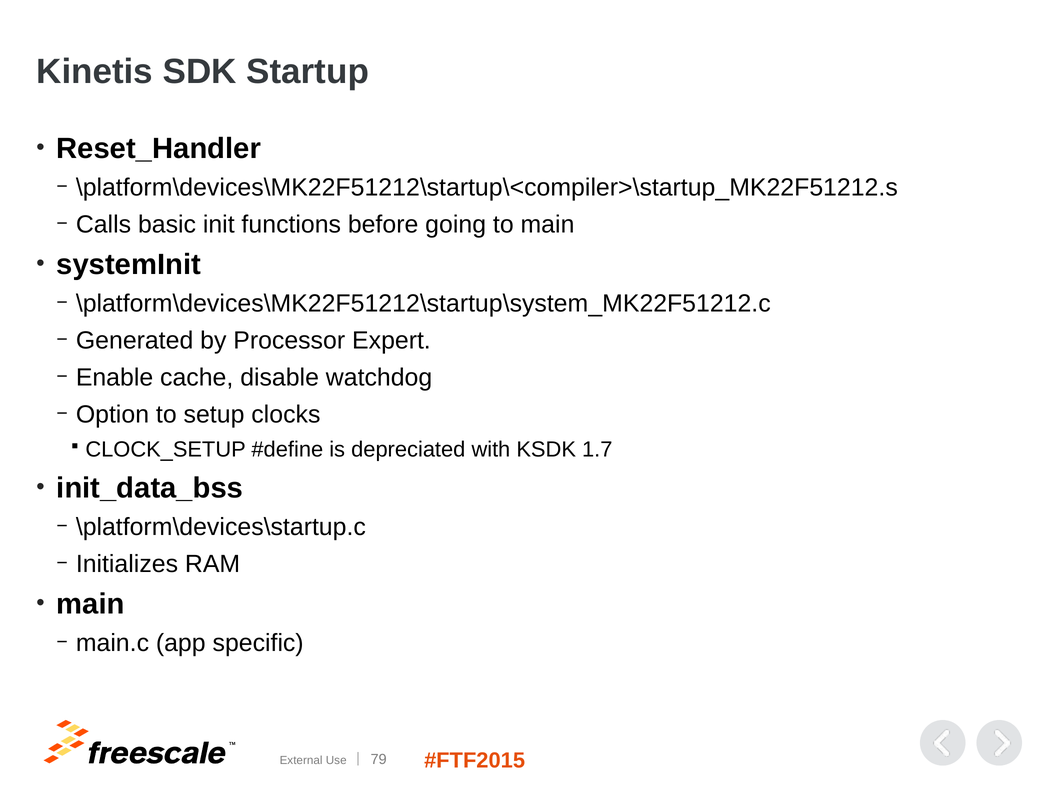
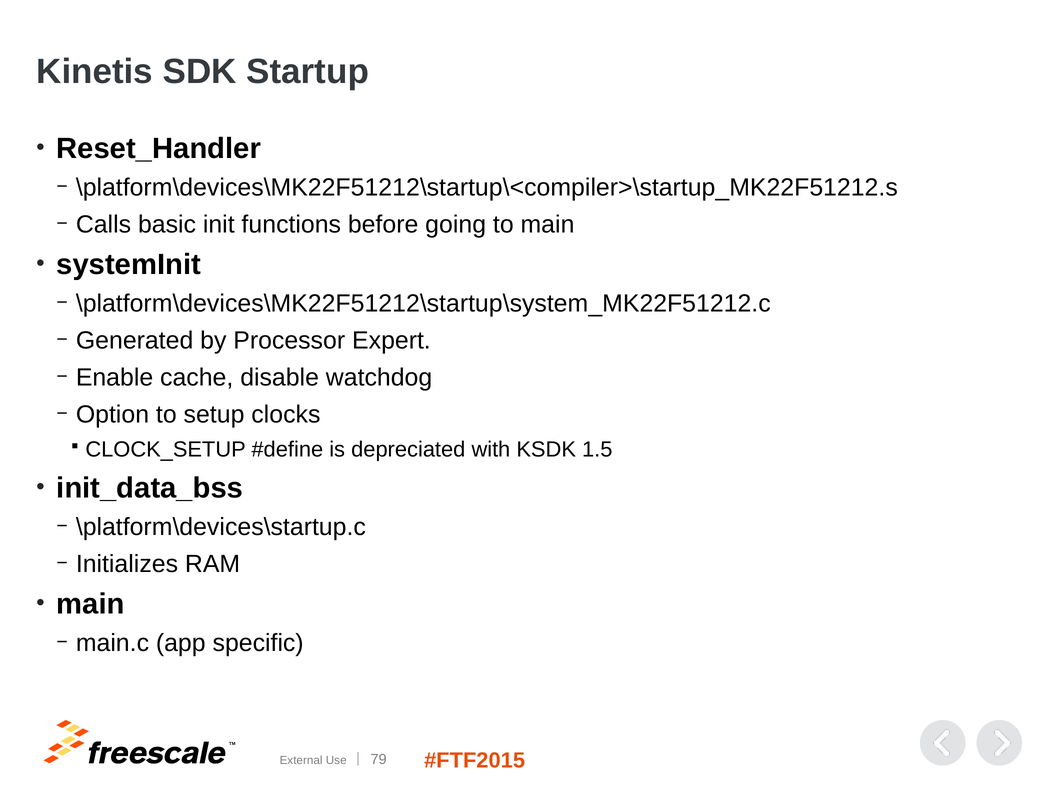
1.7: 1.7 -> 1.5
